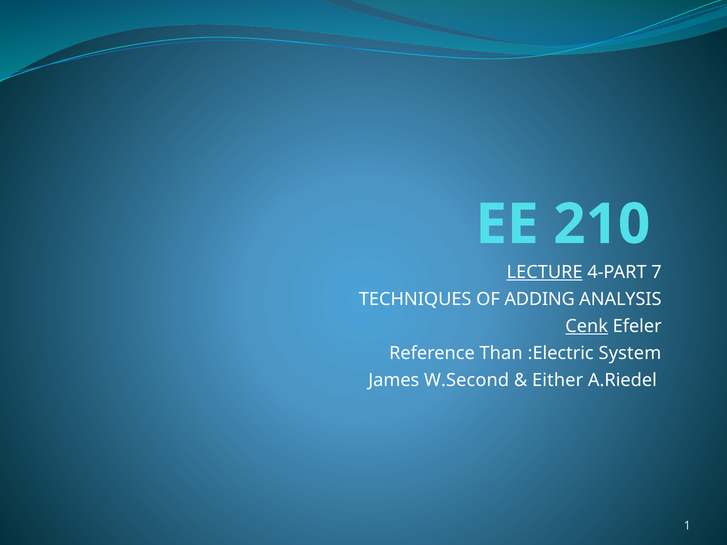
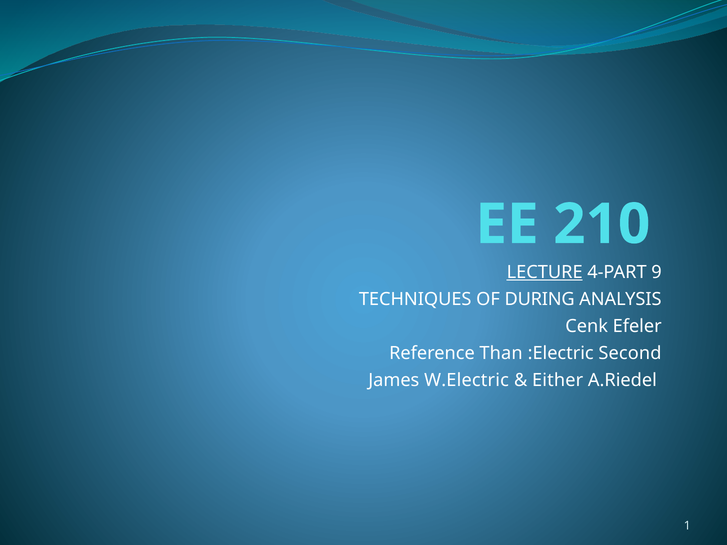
7: 7 -> 9
ADDING: ADDING -> DURING
Cenk underline: present -> none
System: System -> Second
W.Second: W.Second -> W.Electric
